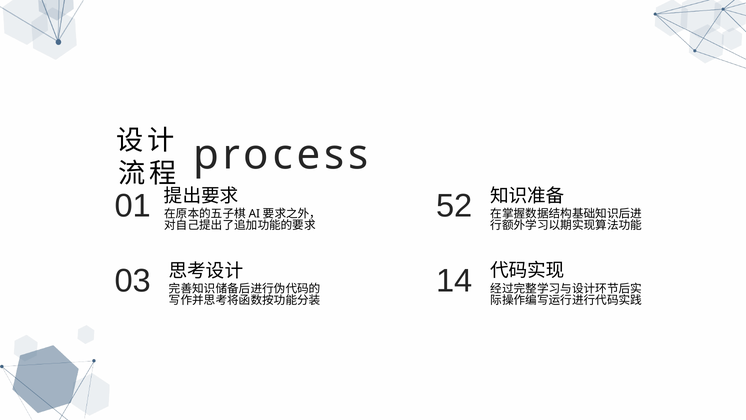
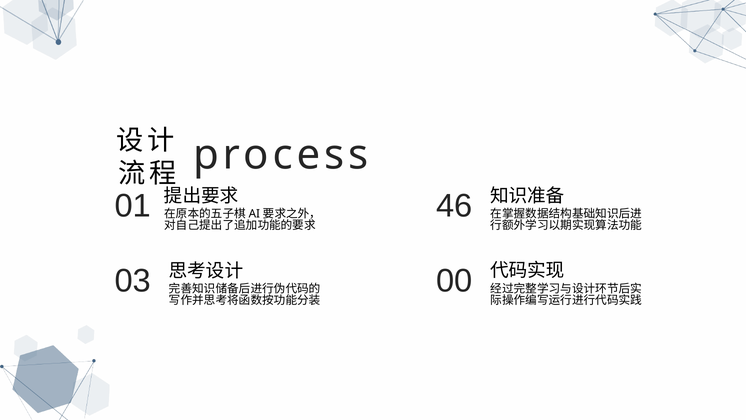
52: 52 -> 46
14: 14 -> 00
